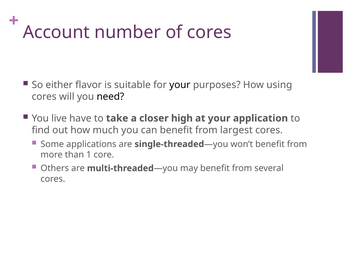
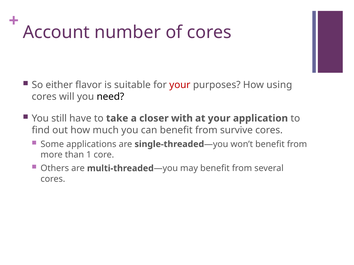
your at (180, 85) colour: black -> red
live: live -> still
high: high -> with
largest: largest -> survive
